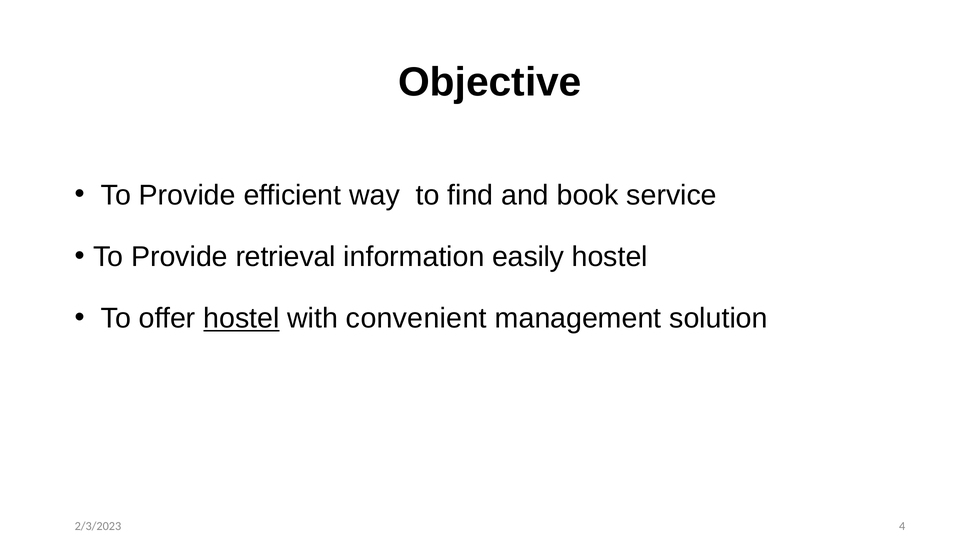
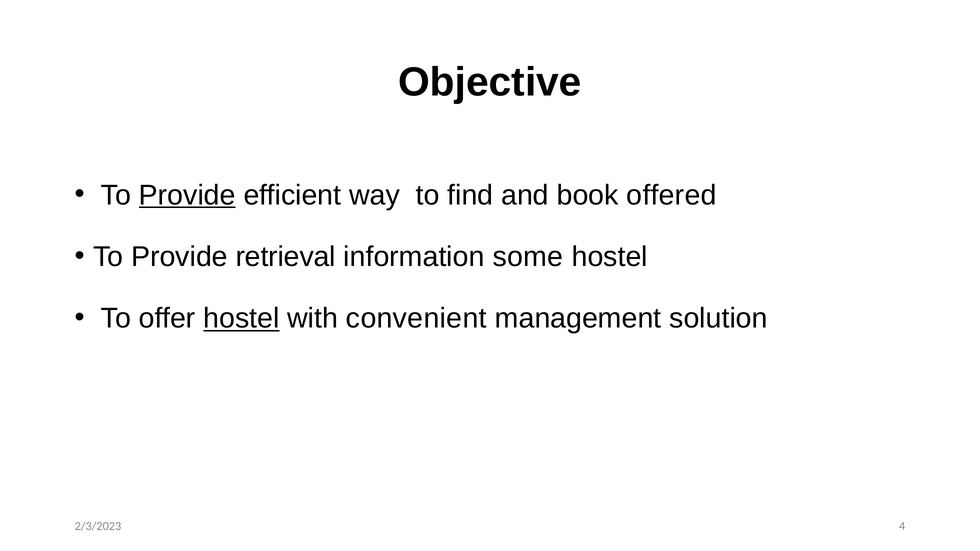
Provide at (187, 195) underline: none -> present
service: service -> offered
easily: easily -> some
